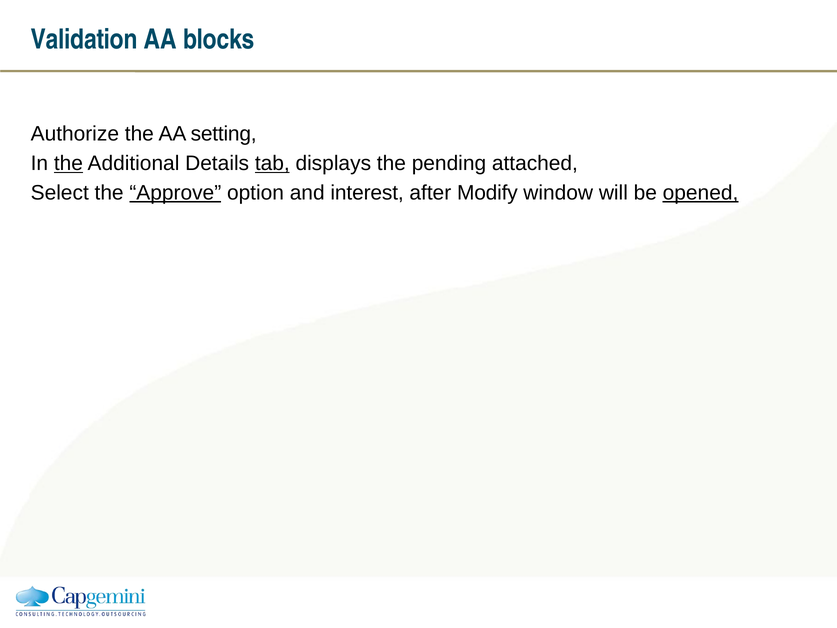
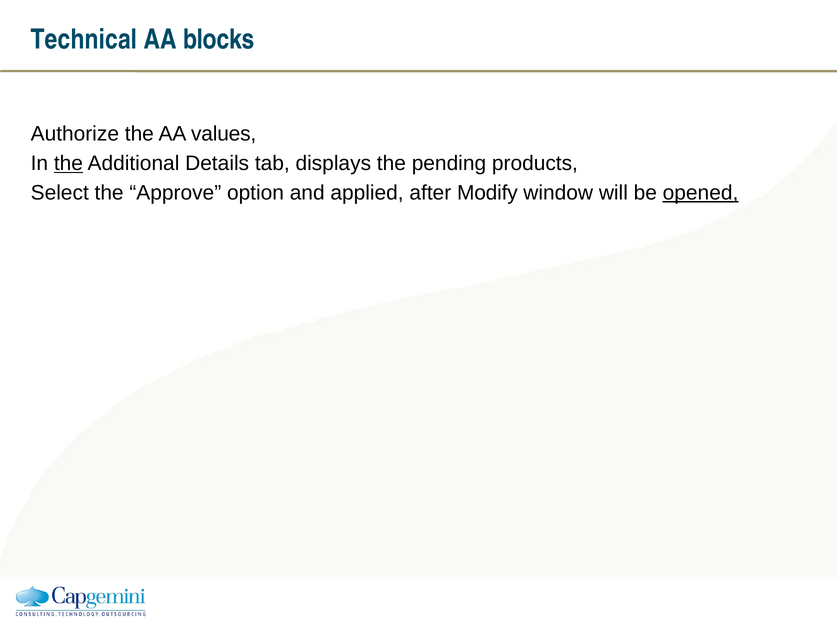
Validation: Validation -> Technical
setting: setting -> values
tab underline: present -> none
attached: attached -> products
Approve underline: present -> none
interest: interest -> applied
